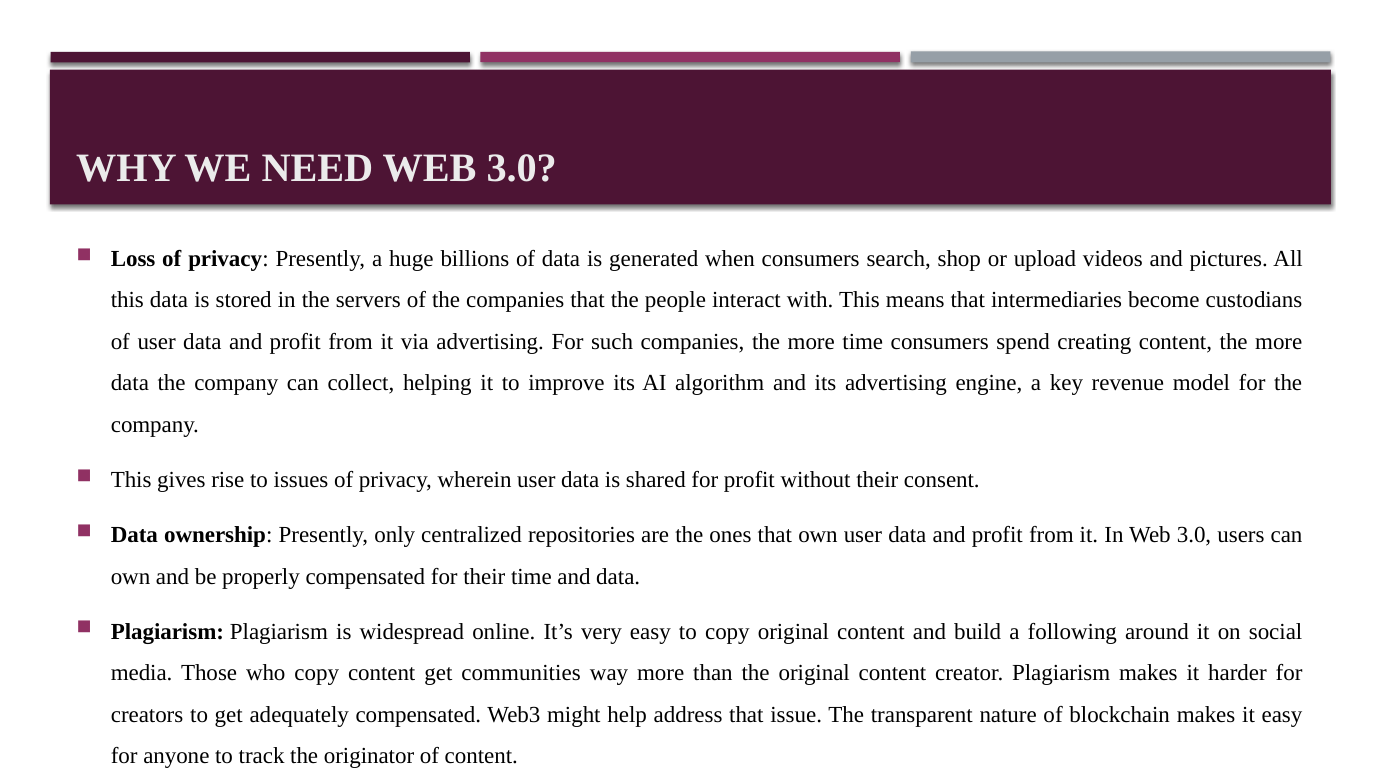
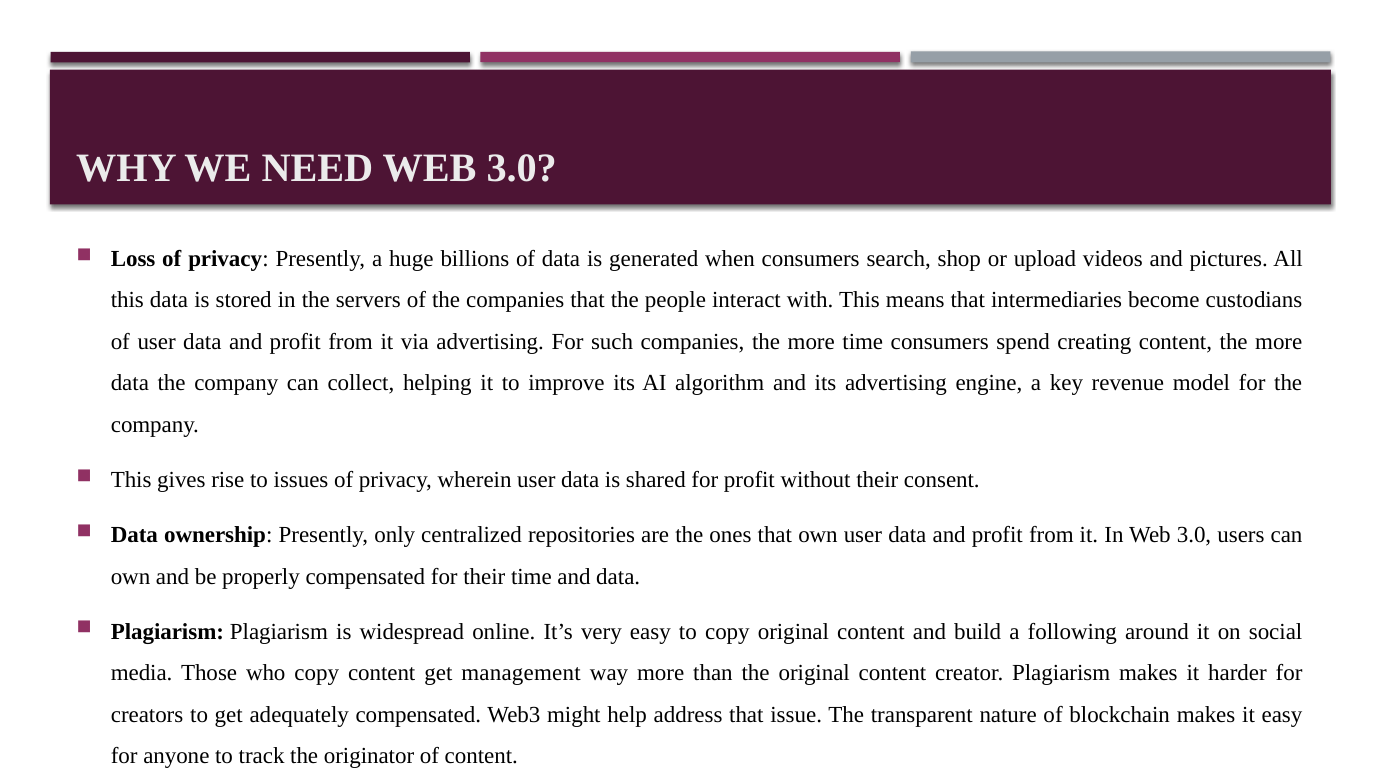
communities: communities -> management
